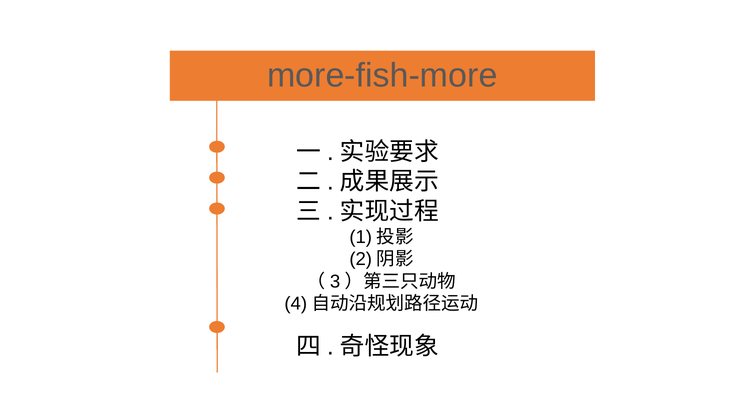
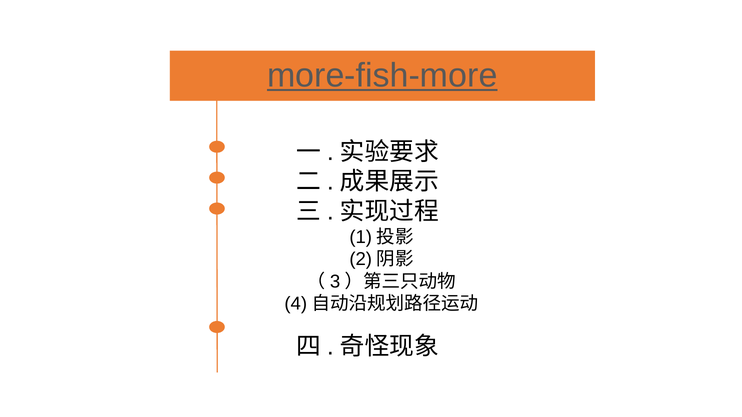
more-fish-more underline: none -> present
